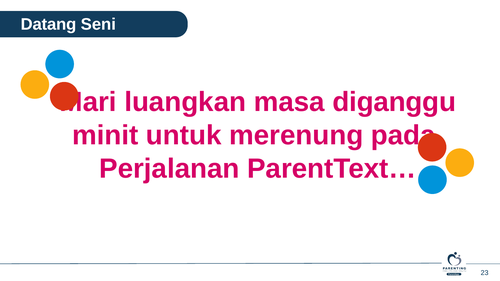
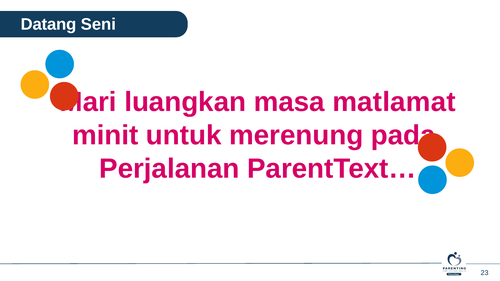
diganggu: diganggu -> matlamat
